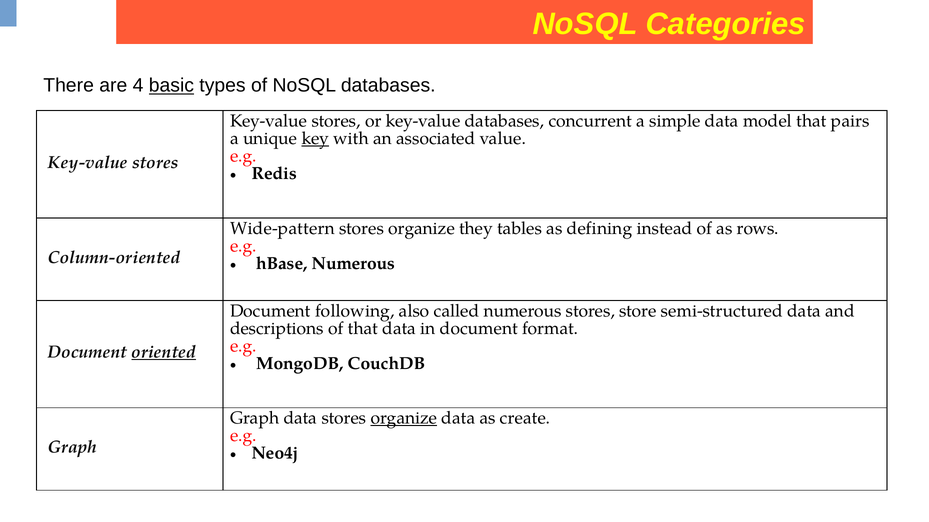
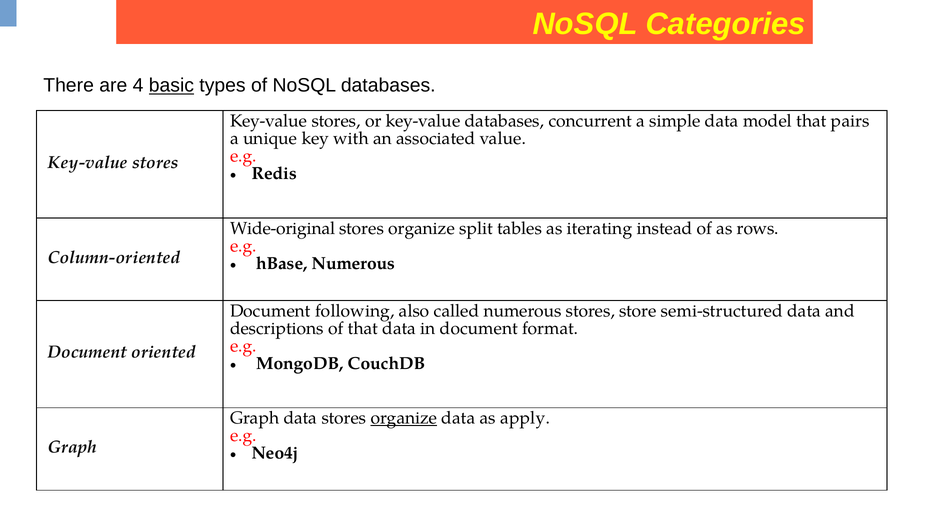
key underline: present -> none
Wide-pattern: Wide-pattern -> Wide-original
they: they -> split
defining: defining -> iterating
oriented underline: present -> none
create: create -> apply
